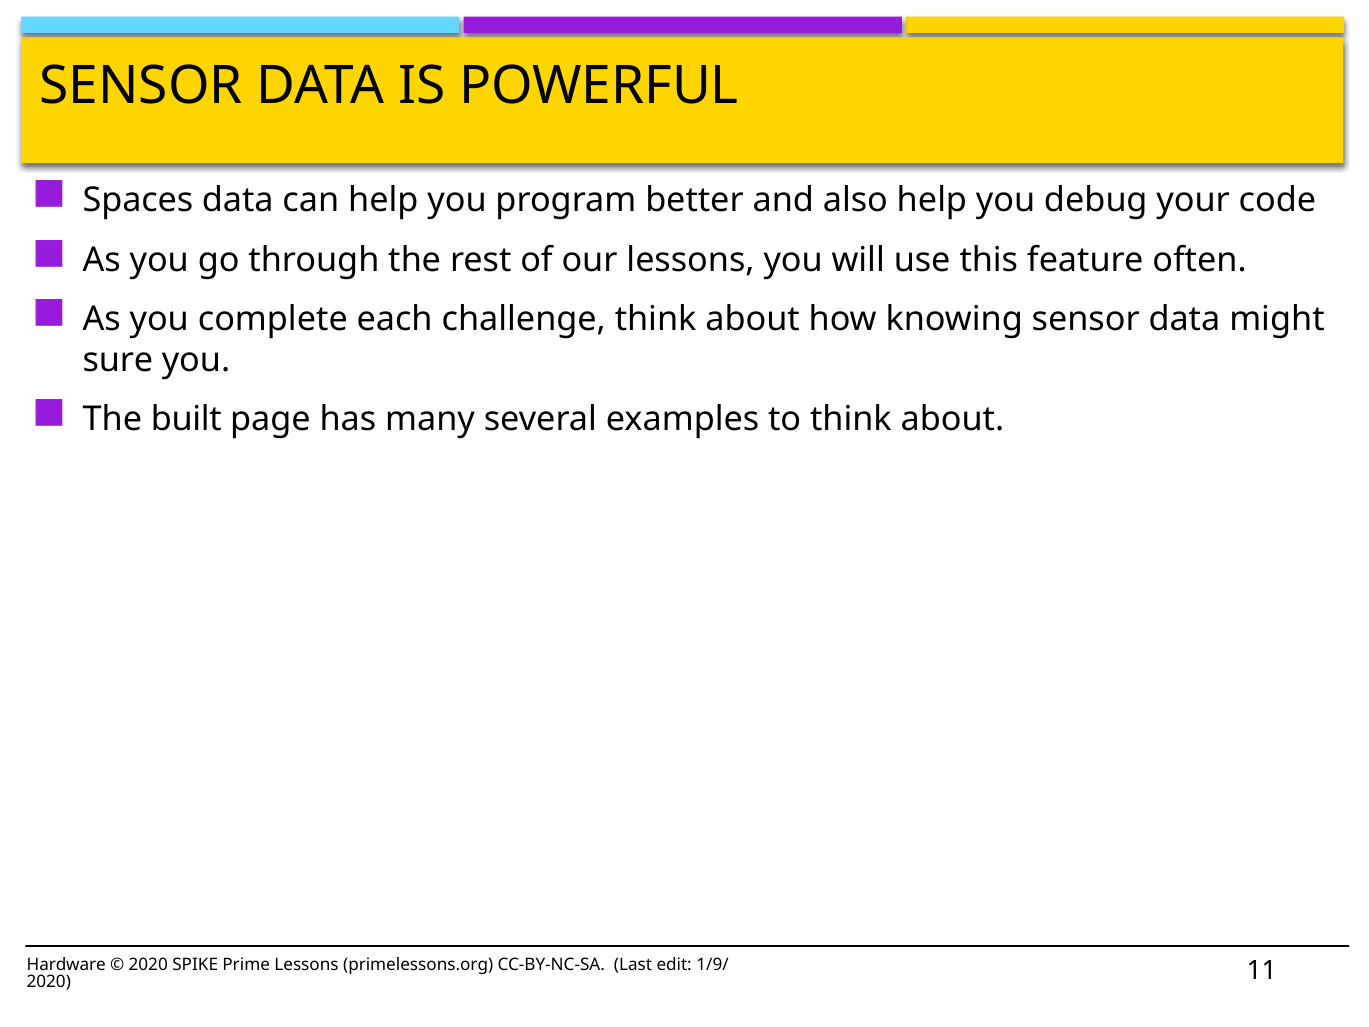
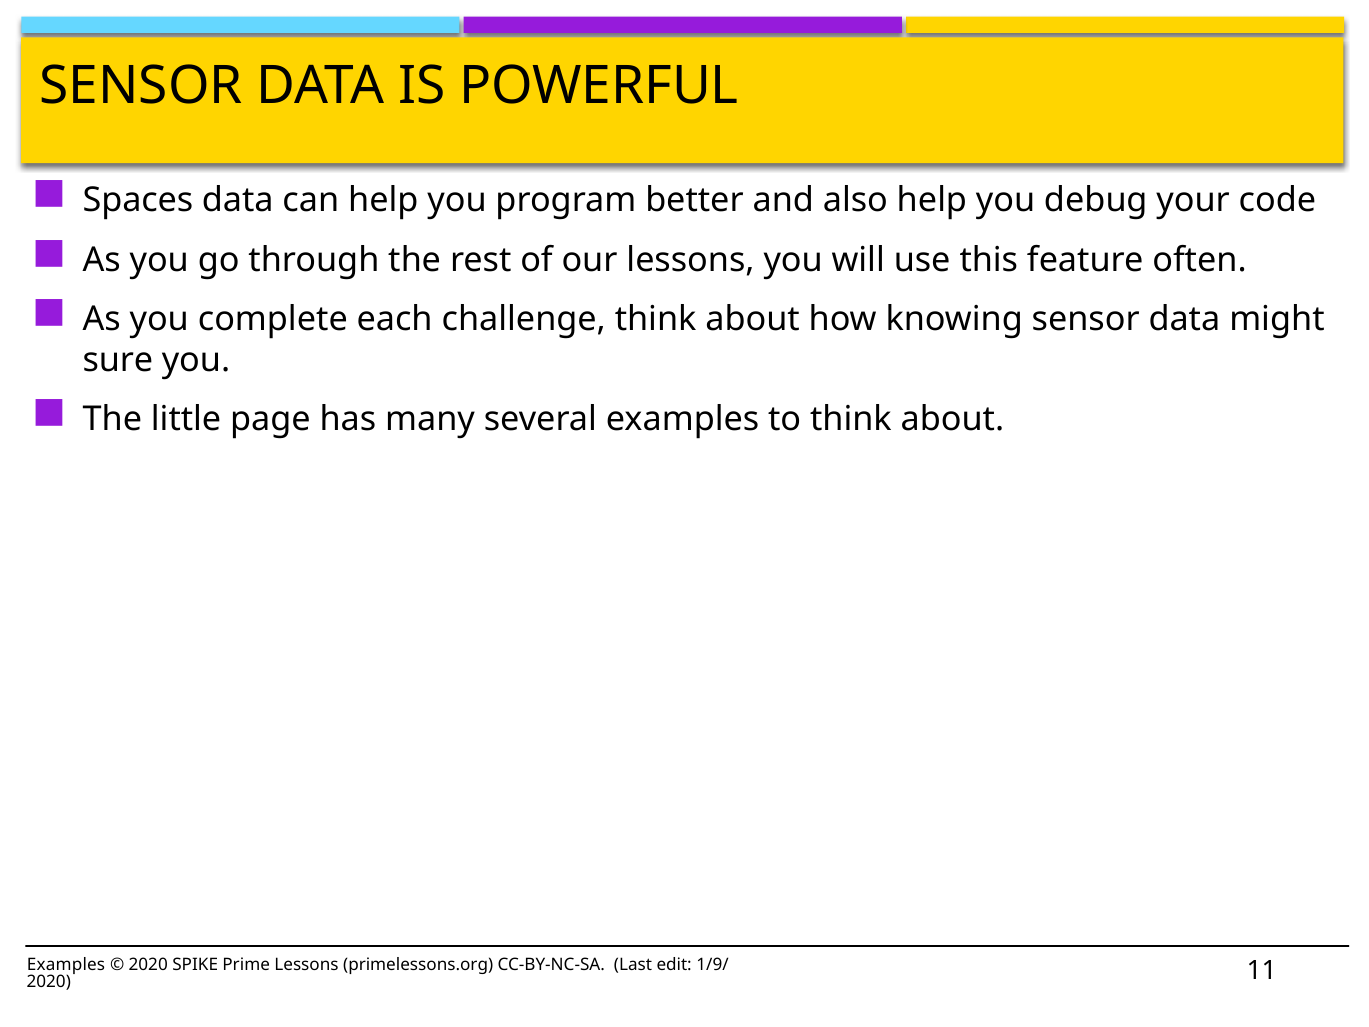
built: built -> little
Hardware at (66, 965): Hardware -> Examples
